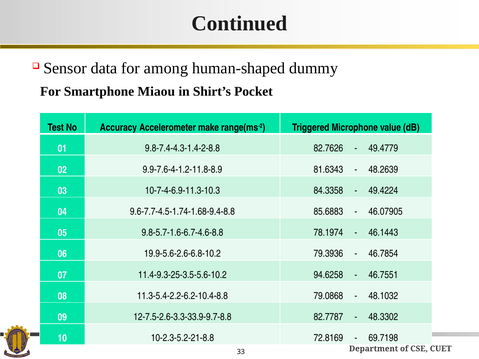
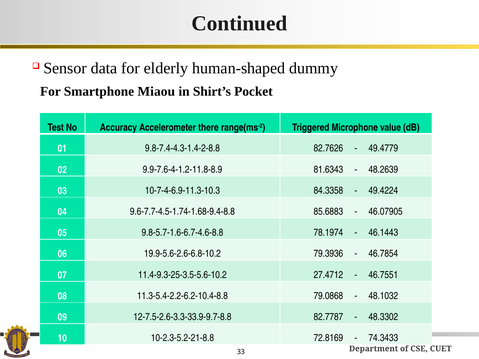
among: among -> elderly
make: make -> there
94.6258: 94.6258 -> 27.4712
69.7198: 69.7198 -> 74.3433
